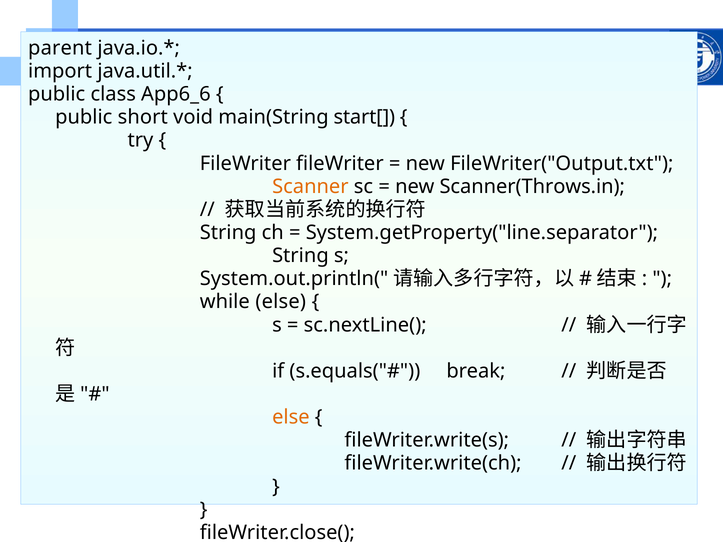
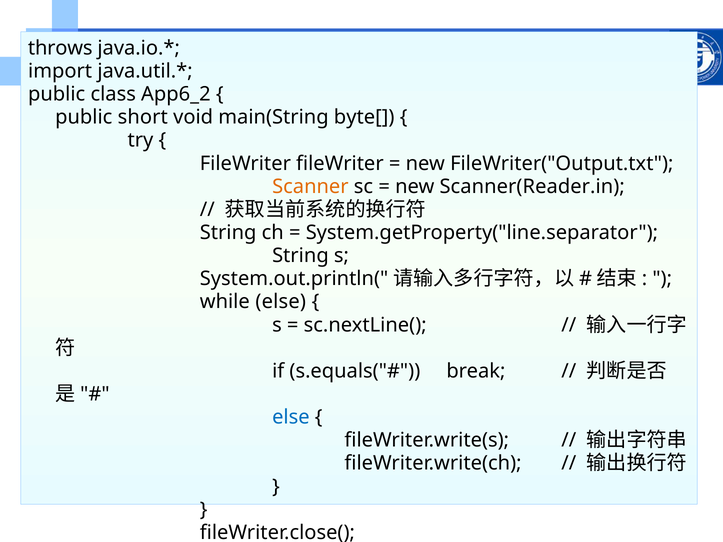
parent: parent -> throws
App6_6: App6_6 -> App6_2
start[: start[ -> byte[
Scanner(Throws.in: Scanner(Throws.in -> Scanner(Reader.in
else at (291, 417) colour: orange -> blue
